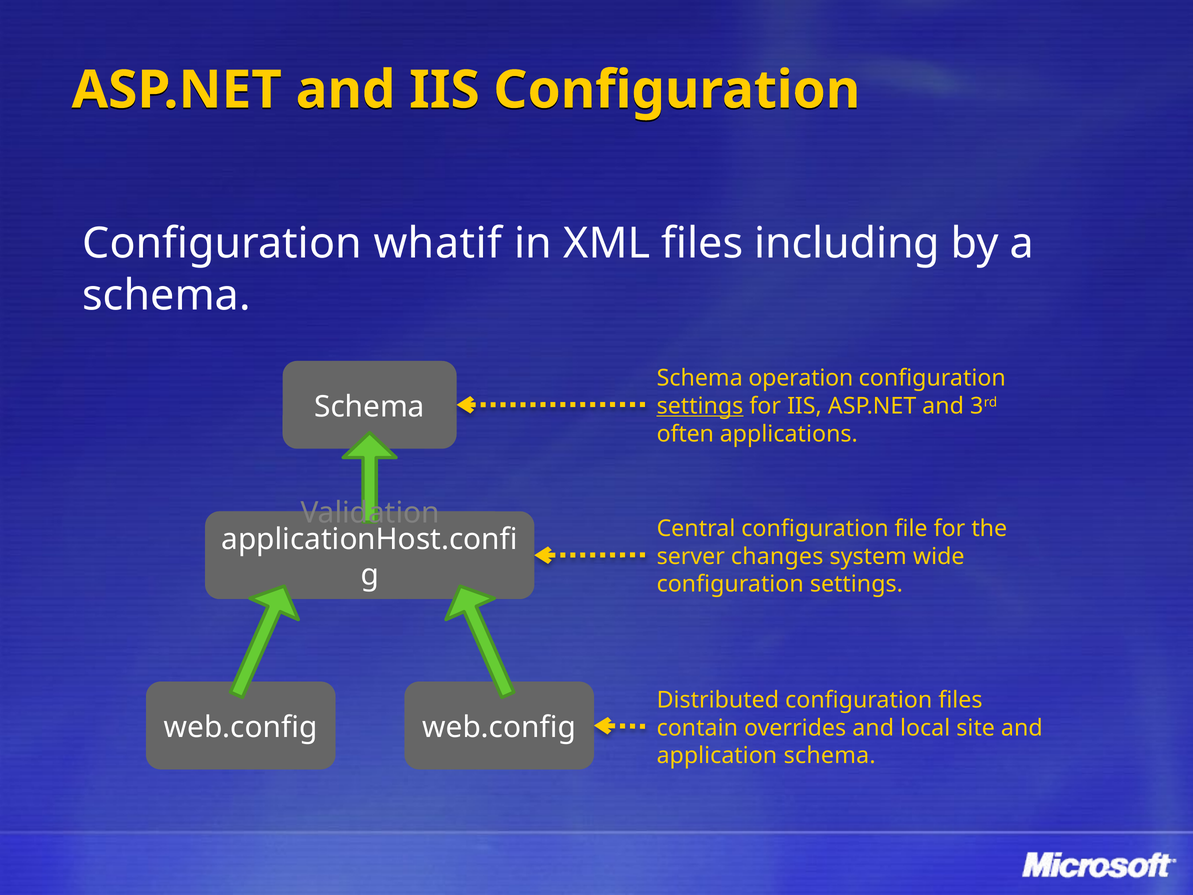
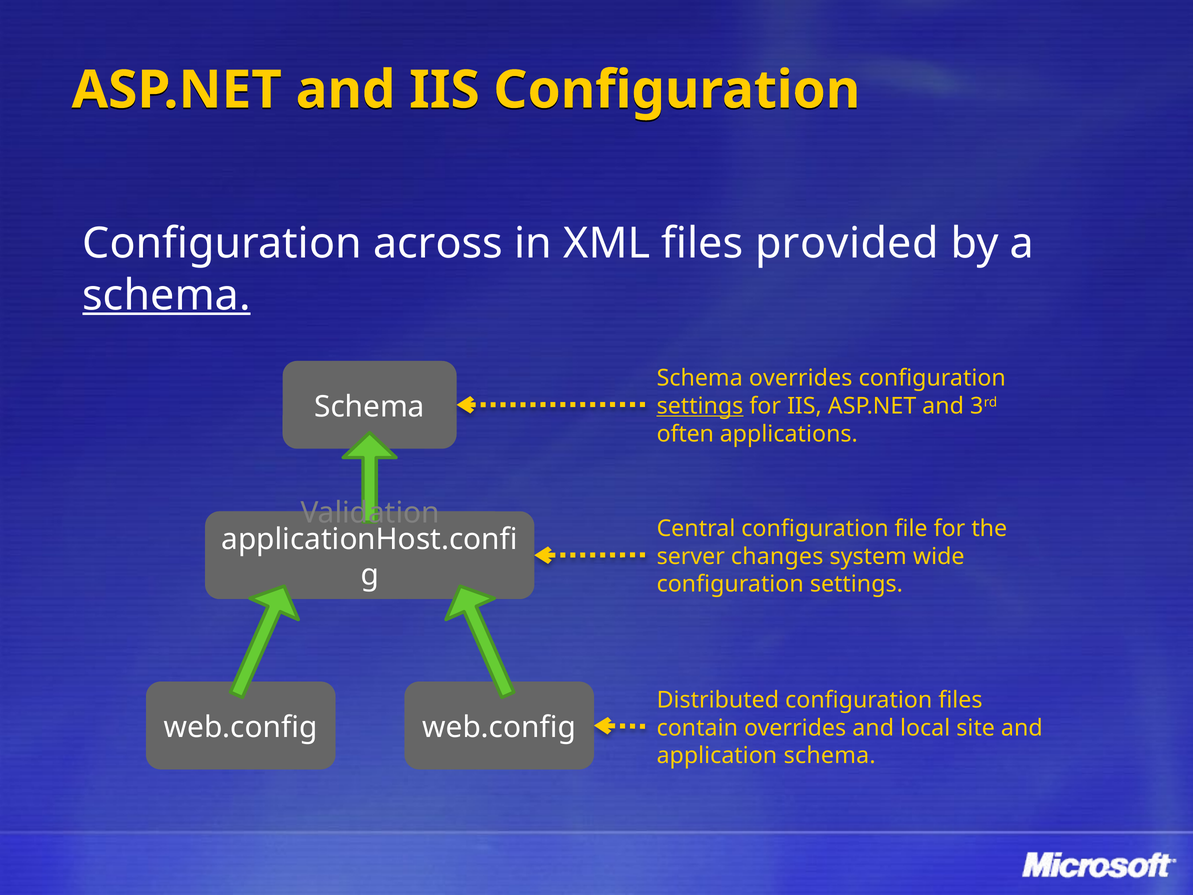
whatif: whatif -> across
including: including -> provided
schema at (166, 295) underline: none -> present
Schema operation: operation -> overrides
